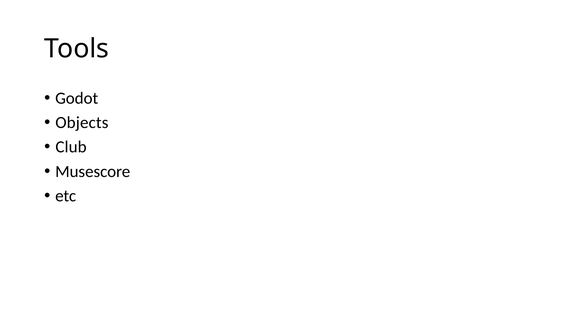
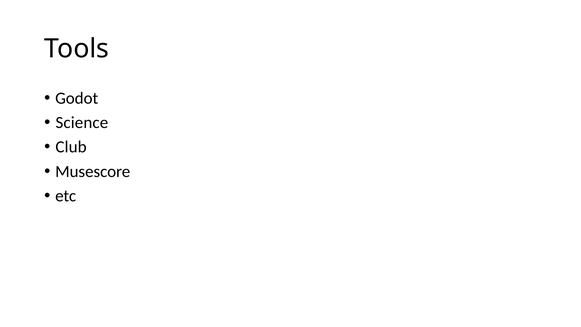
Objects: Objects -> Science
